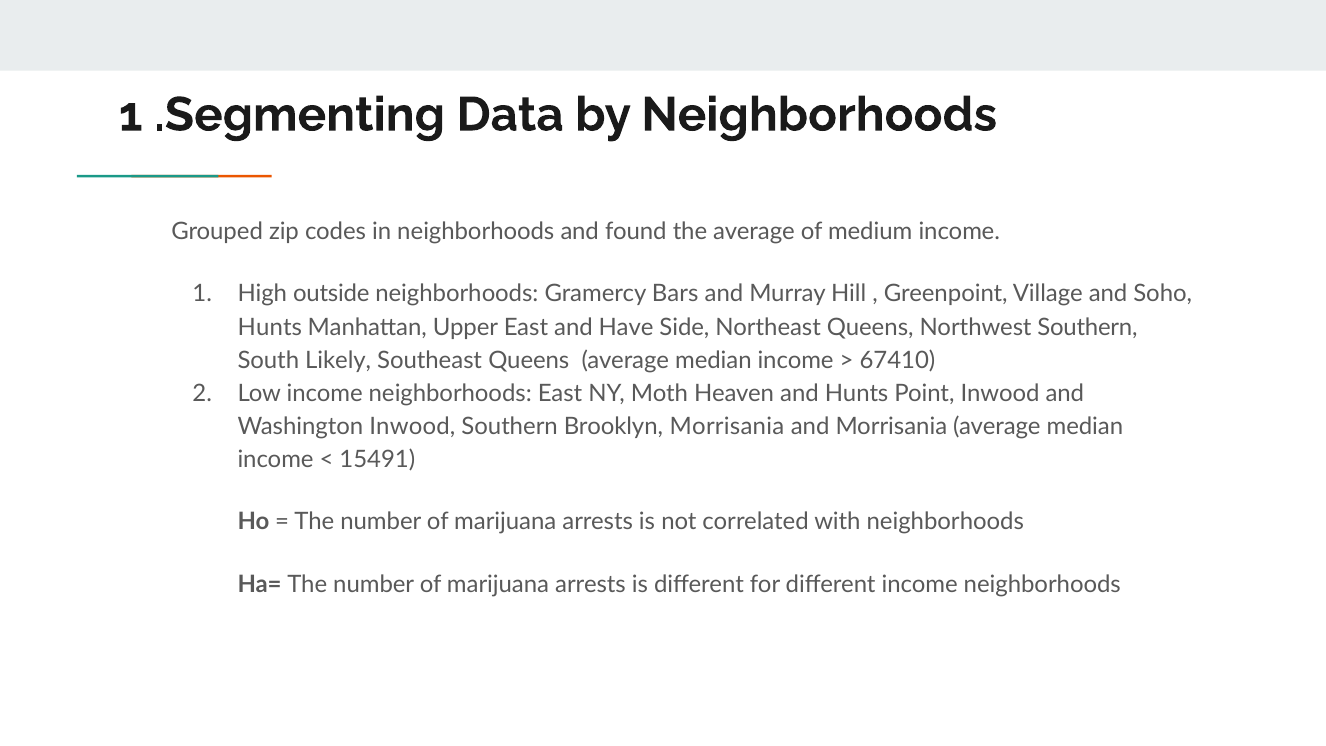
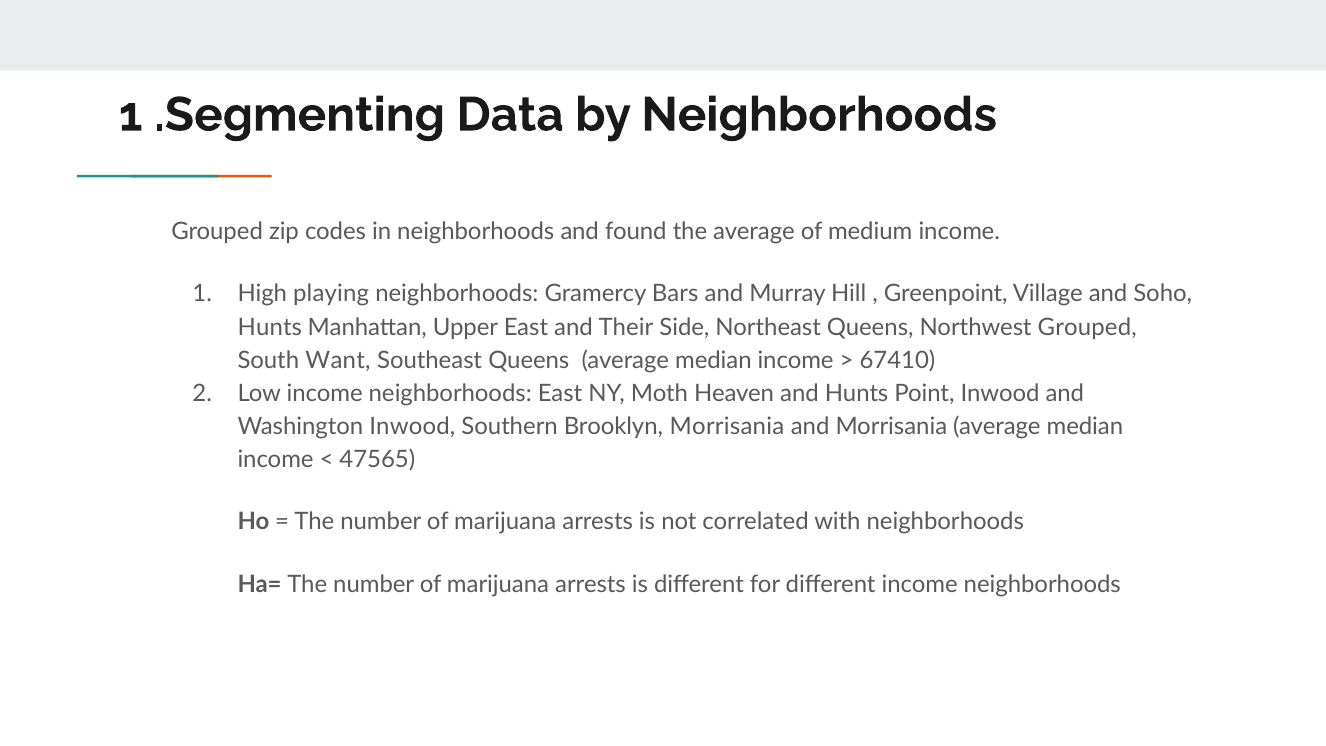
outside: outside -> playing
Have: Have -> Their
Northwest Southern: Southern -> Grouped
Likely: Likely -> Want
15491: 15491 -> 47565
